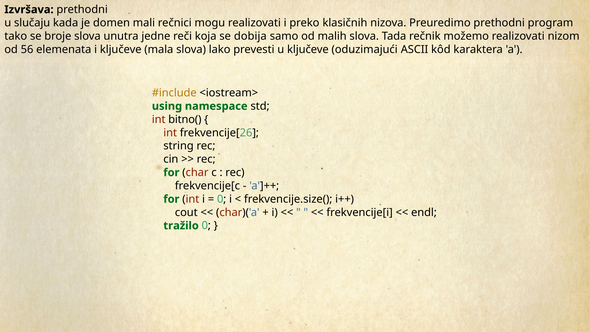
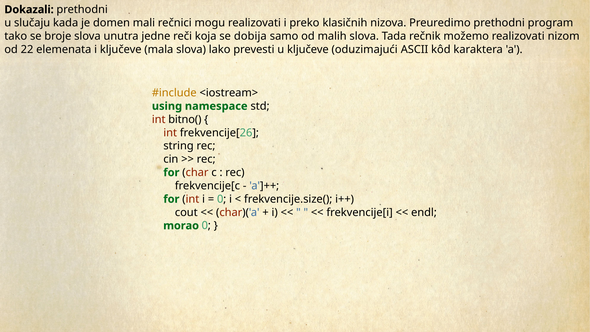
Izvršava: Izvršava -> Dokazali
56: 56 -> 22
tražilo: tražilo -> morao
